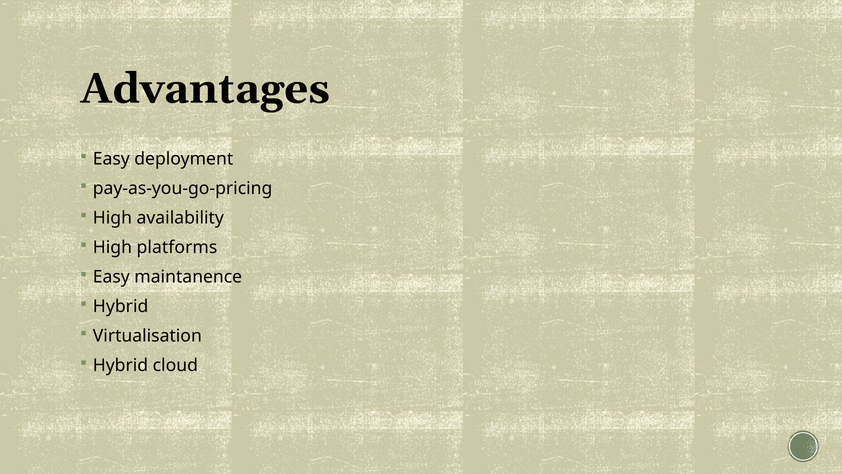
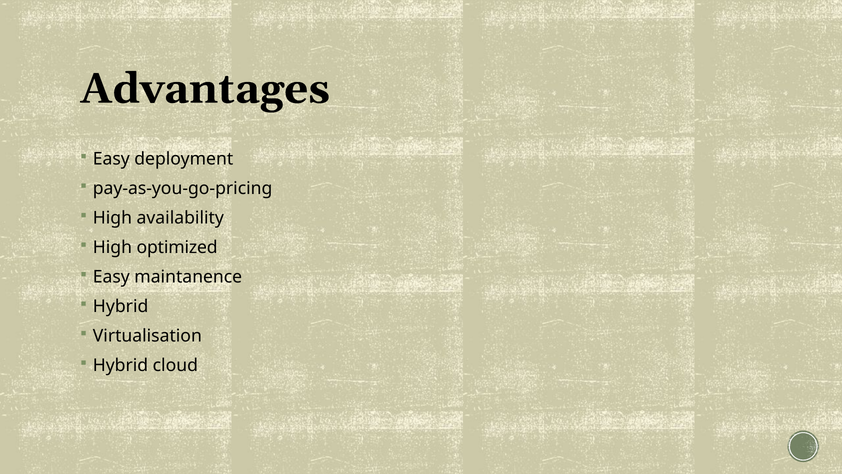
platforms: platforms -> optimized
